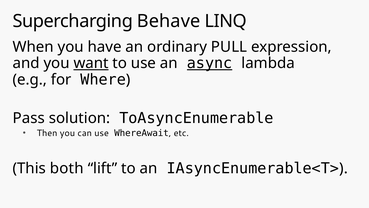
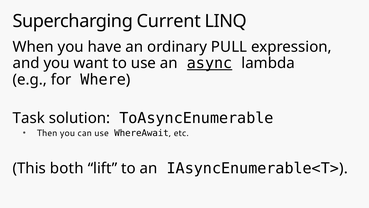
Behave: Behave -> Current
want underline: present -> none
Pass: Pass -> Task
